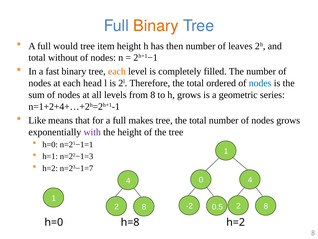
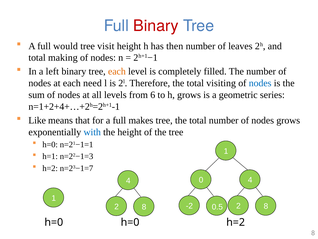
Binary at (156, 26) colour: orange -> red
item: item -> visit
without: without -> making
fast: fast -> left
head: head -> need
ordered: ordered -> visiting
from 8: 8 -> 6
with colour: purple -> blue
h=0 h=8: h=8 -> h=0
